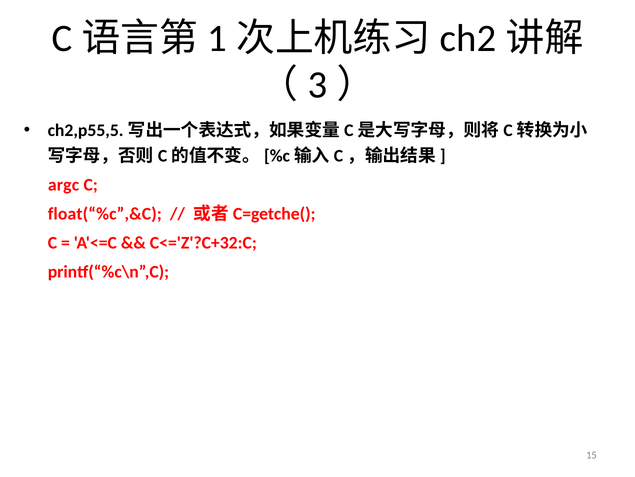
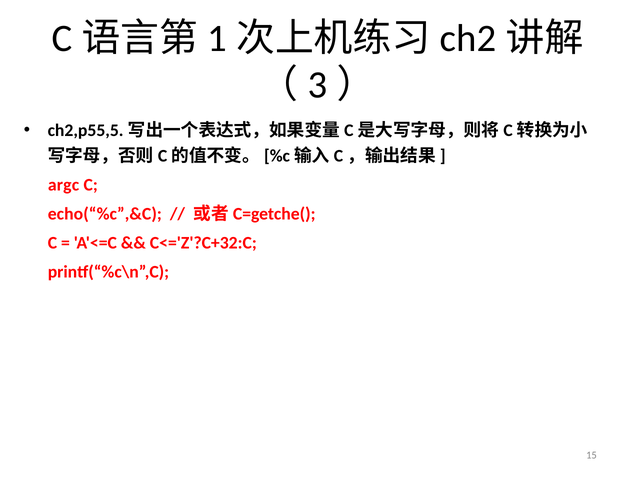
float(“%c”,&C: float(“%c”,&C -> echo(“%c”,&C
